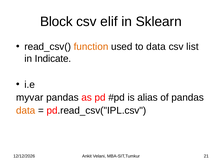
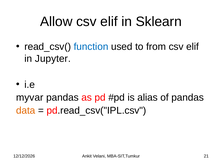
Block: Block -> Allow
function colour: orange -> blue
to data: data -> from
list at (192, 47): list -> elif
Indicate: Indicate -> Jupyter
